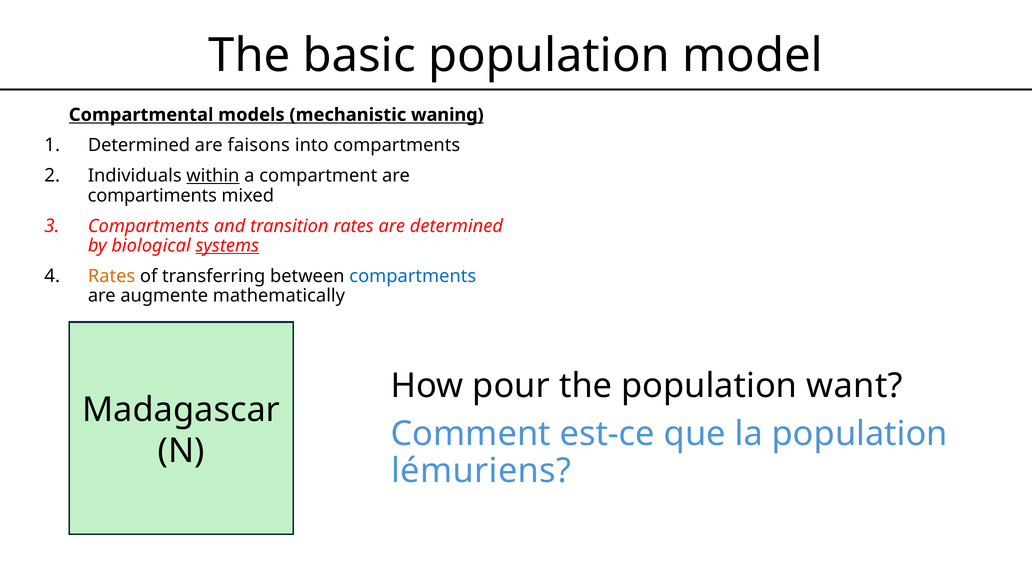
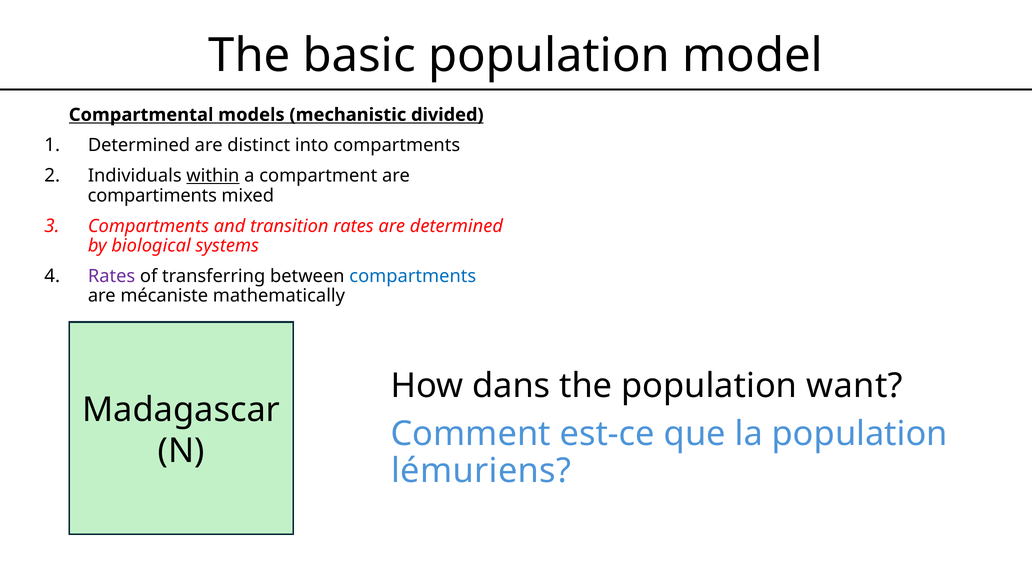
waning: waning -> divided
faisons: faisons -> distinct
systems underline: present -> none
Rates at (112, 276) colour: orange -> purple
augmente: augmente -> mécaniste
pour: pour -> dans
